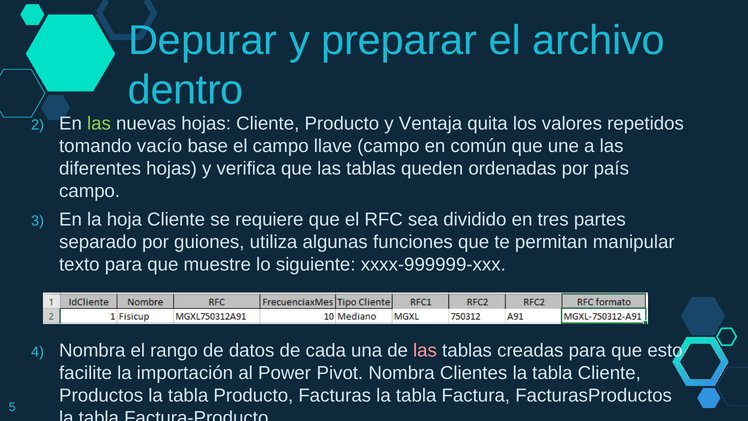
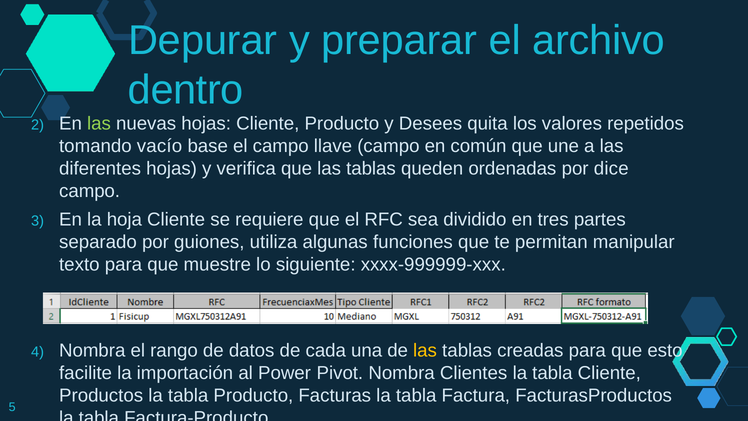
Ventaja: Ventaja -> Desees
país: país -> dice
las at (425, 351) colour: pink -> yellow
